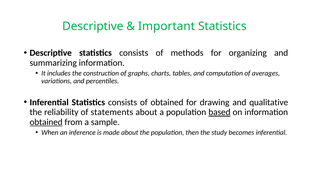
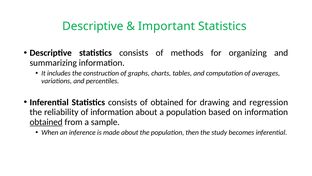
qualitative: qualitative -> regression
of statements: statements -> information
based underline: present -> none
